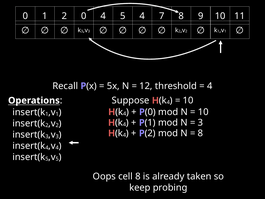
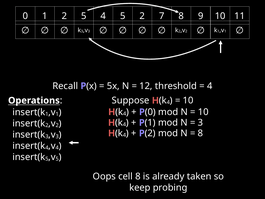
2 0: 0 -> 5
5 4: 4 -> 2
